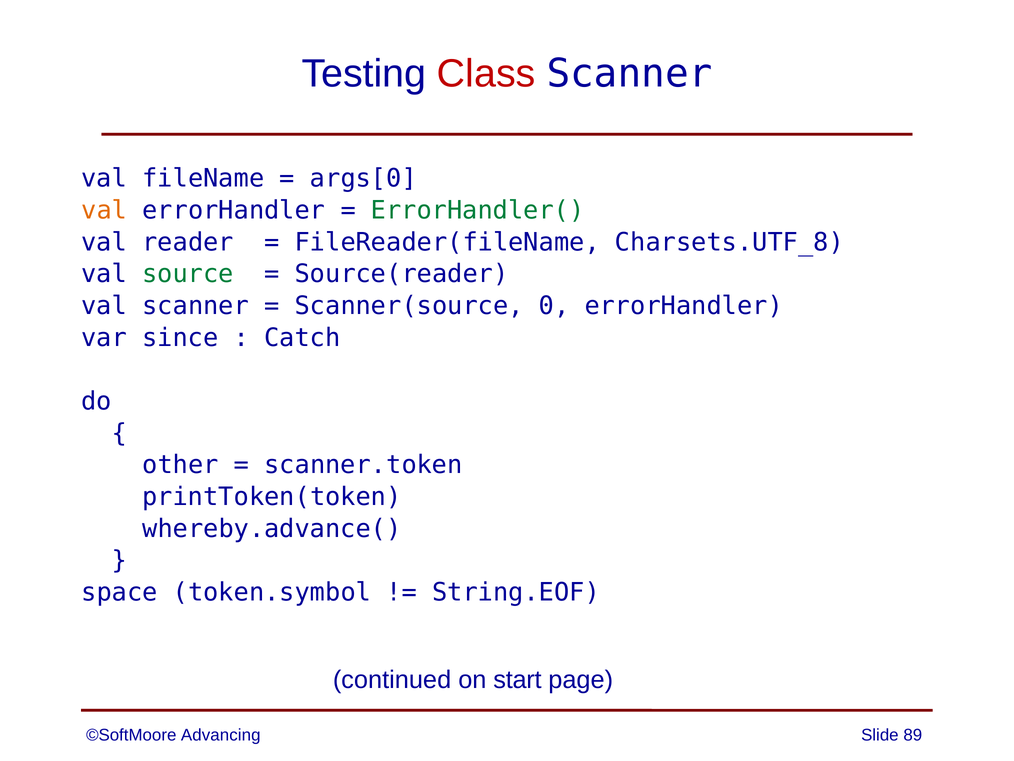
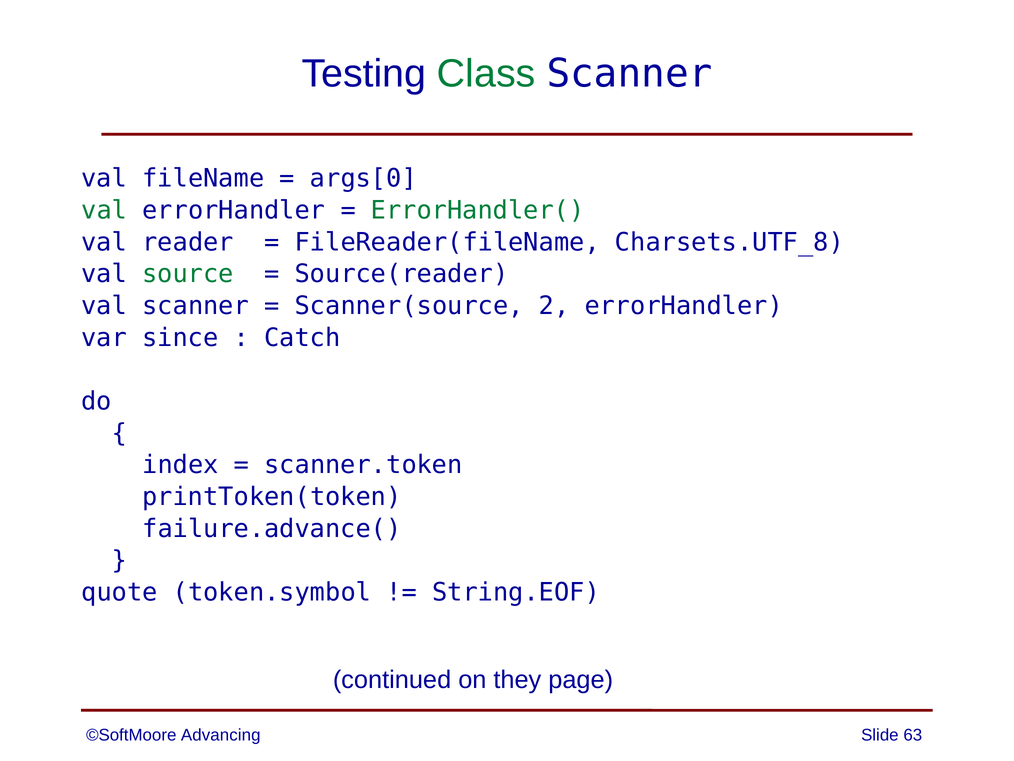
Class colour: red -> green
val at (104, 210) colour: orange -> green
0: 0 -> 2
other: other -> index
whereby.advance(: whereby.advance( -> failure.advance(
space: space -> quote
start: start -> they
89: 89 -> 63
